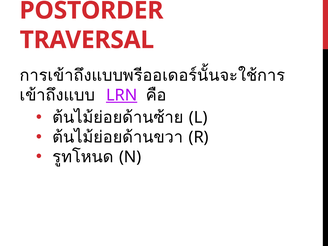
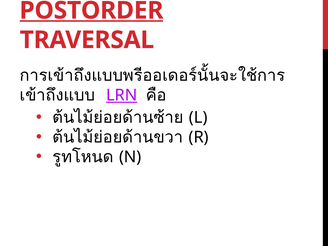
POSTORDER underline: none -> present
